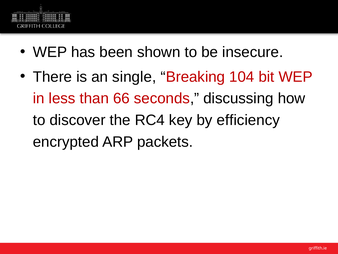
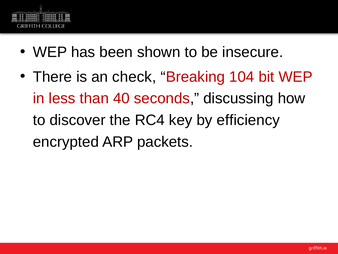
single: single -> check
66: 66 -> 40
